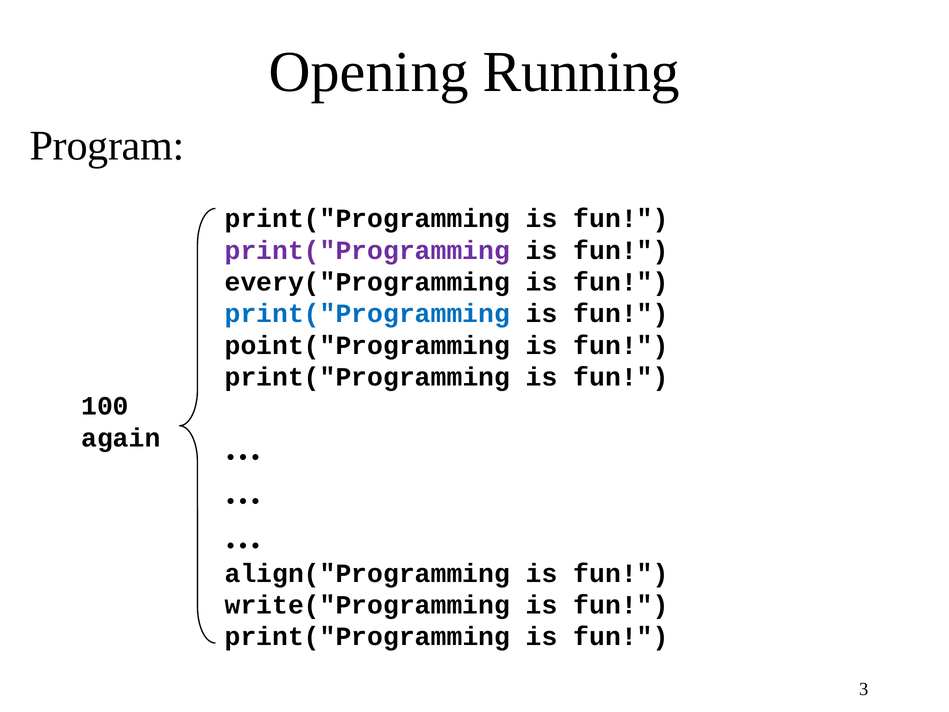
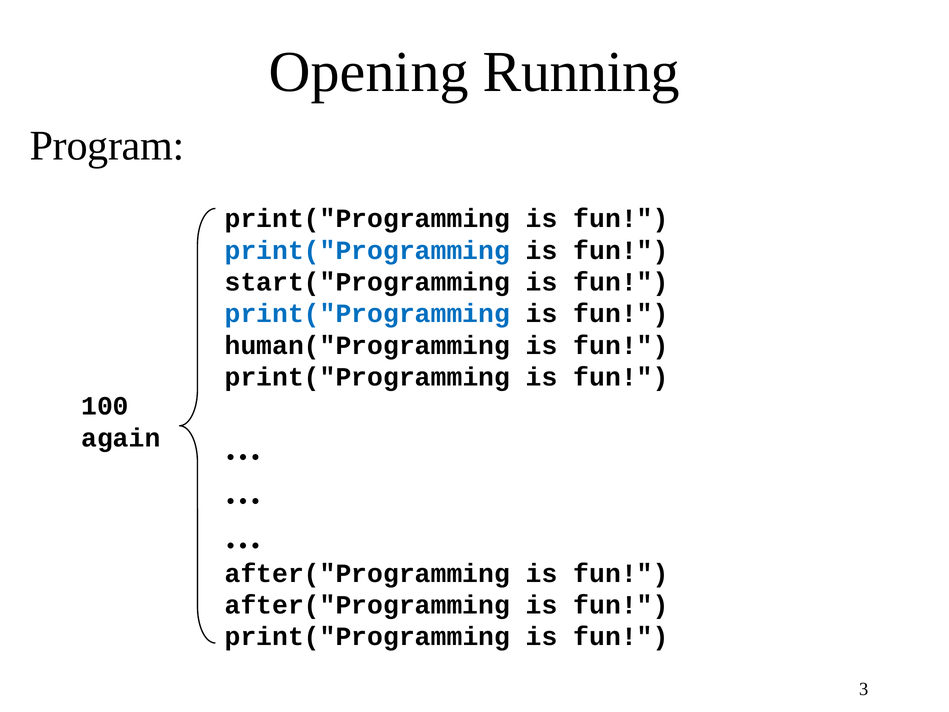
print("Programming at (367, 250) colour: purple -> blue
every("Programming: every("Programming -> start("Programming
point("Programming: point("Programming -> human("Programming
align("Programming at (367, 573): align("Programming -> after("Programming
write("Programming at (367, 605): write("Programming -> after("Programming
